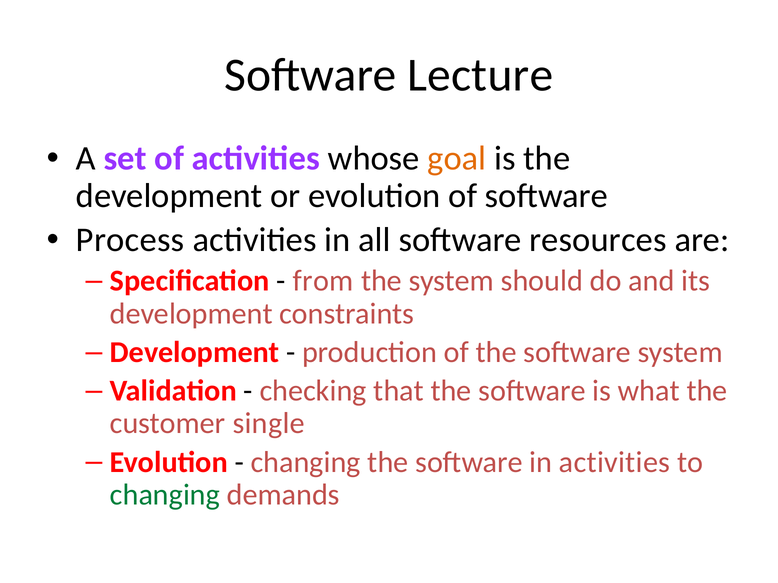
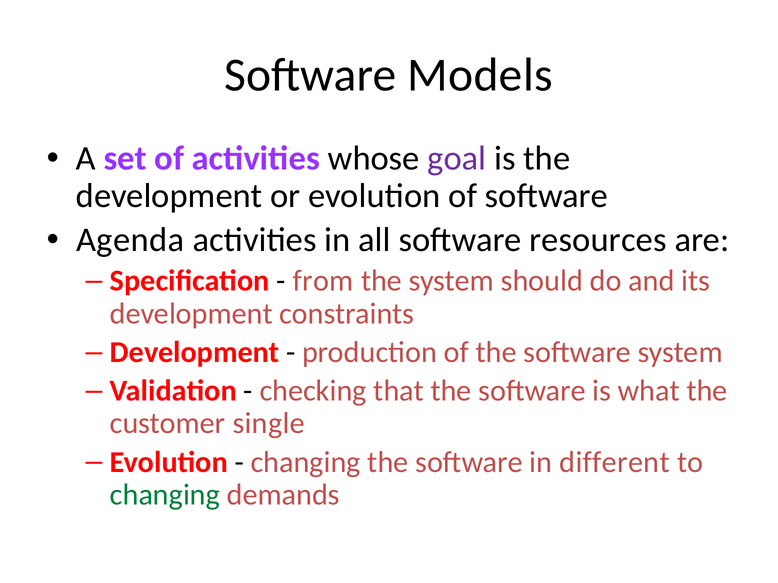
Lecture: Lecture -> Models
goal colour: orange -> purple
Process: Process -> Agenda
in activities: activities -> different
